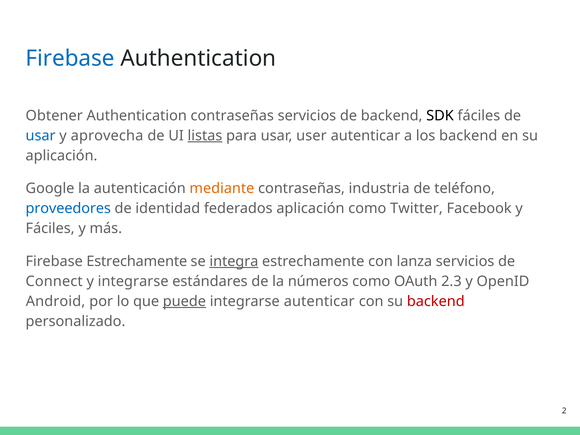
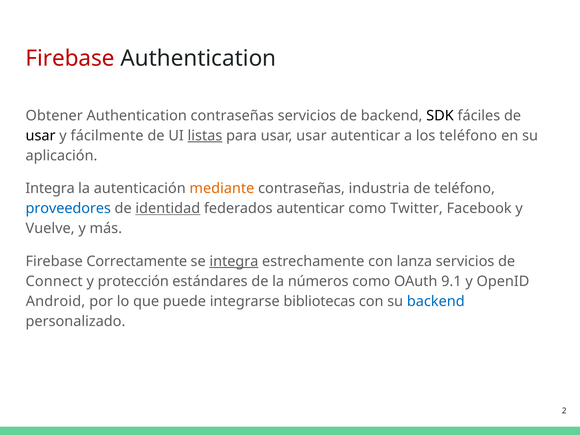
Firebase at (70, 59) colour: blue -> red
usar at (41, 136) colour: blue -> black
aprovecha: aprovecha -> fácilmente
usar user: user -> usar
los backend: backend -> teléfono
Google at (50, 188): Google -> Integra
identidad underline: none -> present
federados aplicación: aplicación -> autenticar
Fáciles at (50, 228): Fáciles -> Vuelve
Firebase Estrechamente: Estrechamente -> Correctamente
y integrarse: integrarse -> protección
2.3: 2.3 -> 9.1
puede underline: present -> none
integrarse autenticar: autenticar -> bibliotecas
backend at (436, 301) colour: red -> blue
